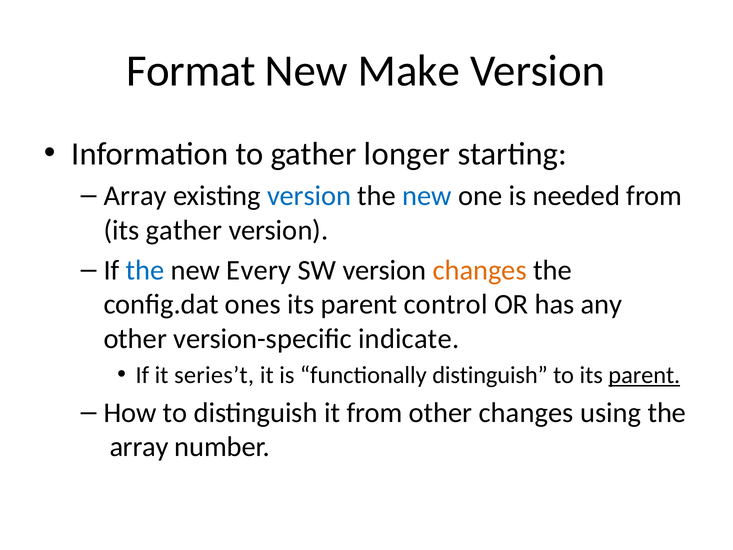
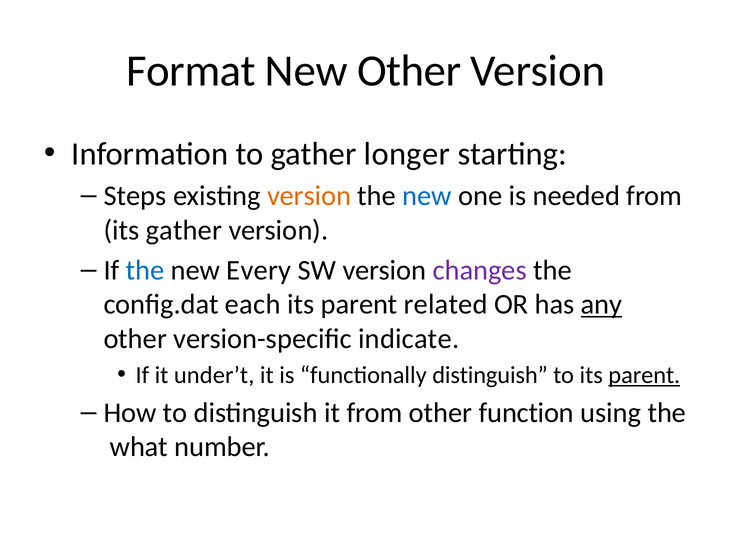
New Make: Make -> Other
Array at (135, 196): Array -> Steps
version at (309, 196) colour: blue -> orange
changes at (480, 270) colour: orange -> purple
ones: ones -> each
control: control -> related
any underline: none -> present
series’t: series’t -> under’t
other changes: changes -> function
array at (139, 447): array -> what
